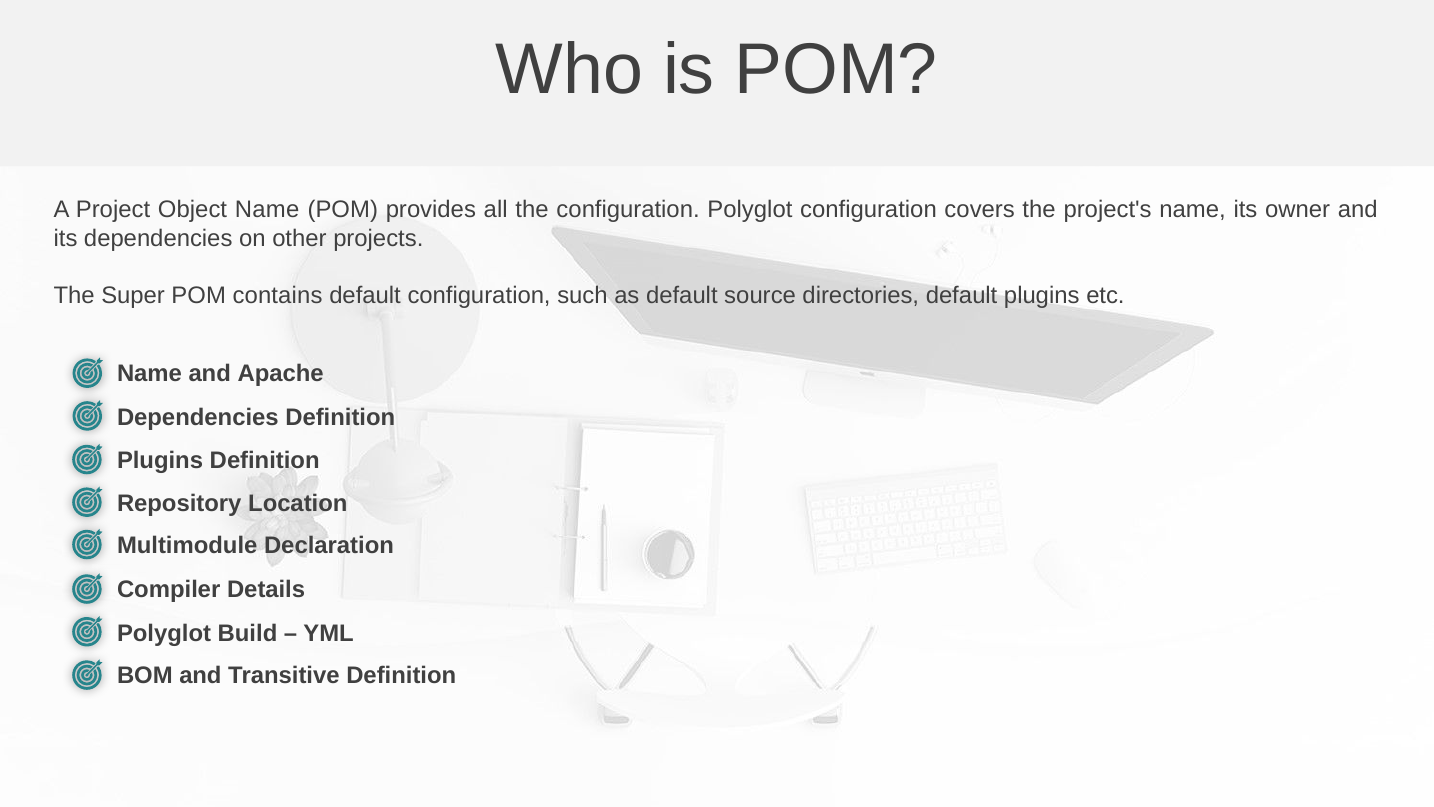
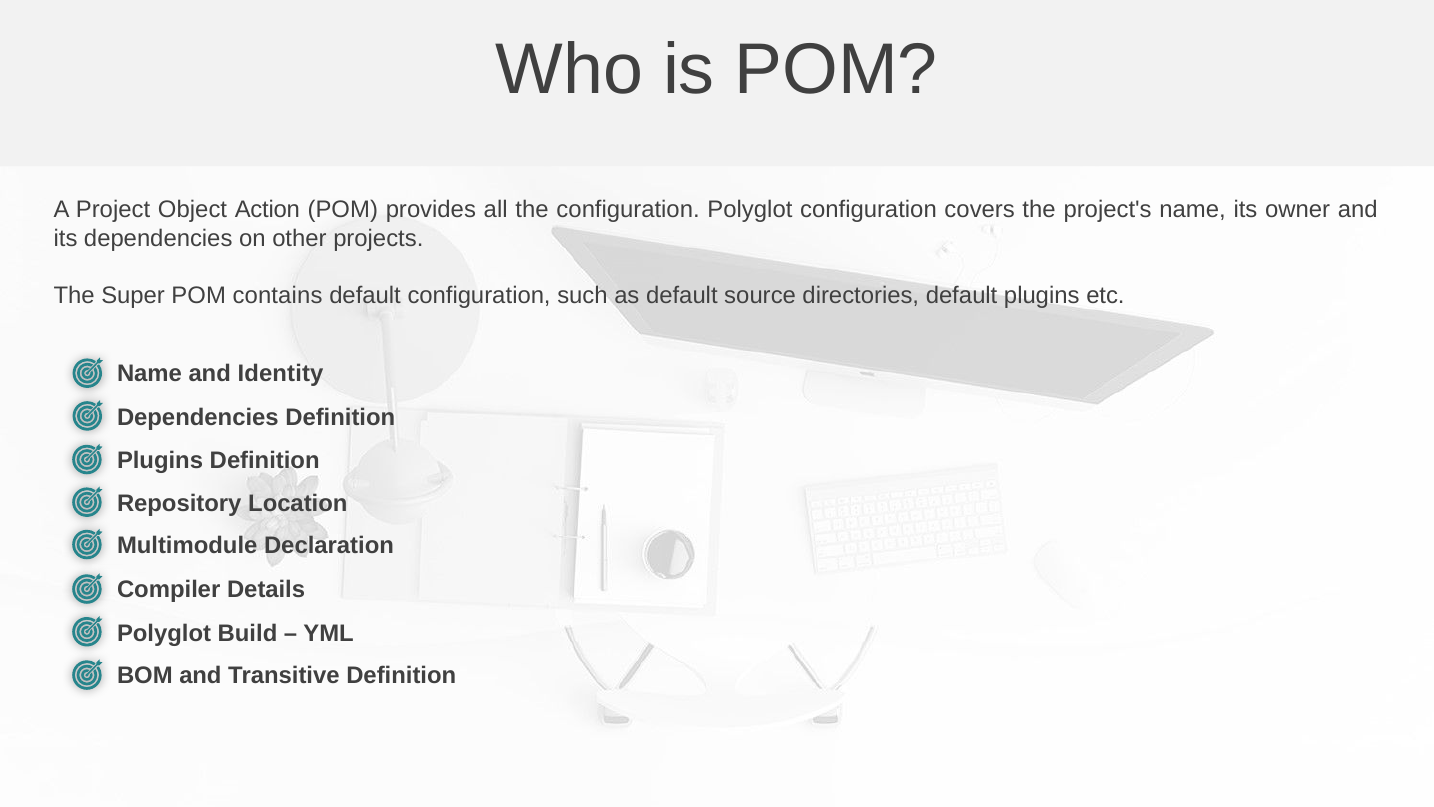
Object Name: Name -> Action
Apache: Apache -> Identity
